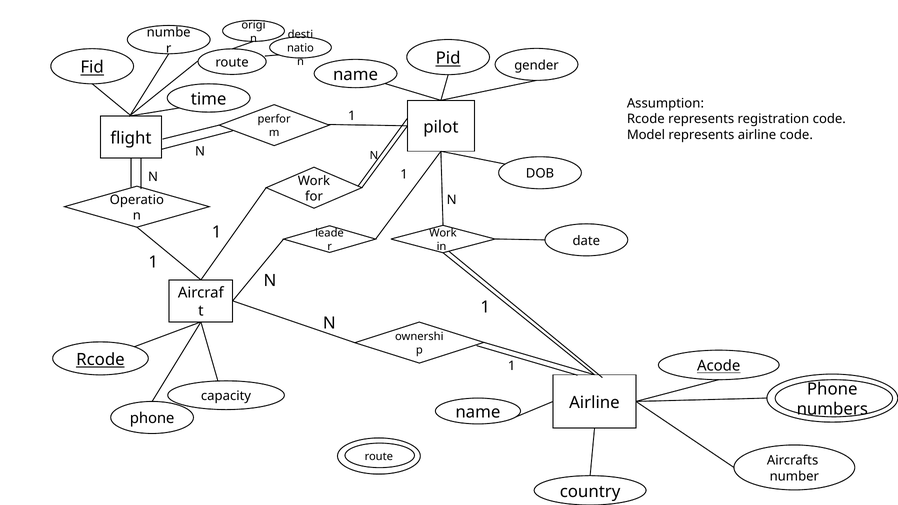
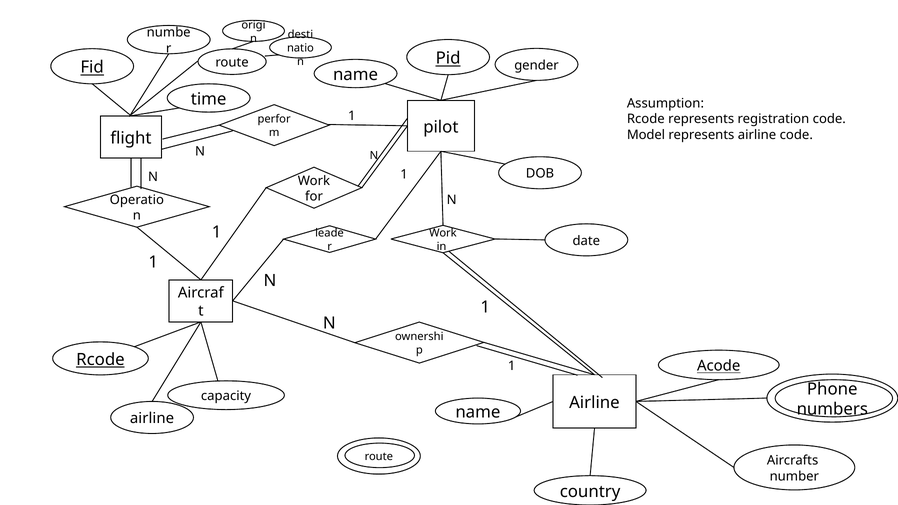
phone at (152, 419): phone -> airline
